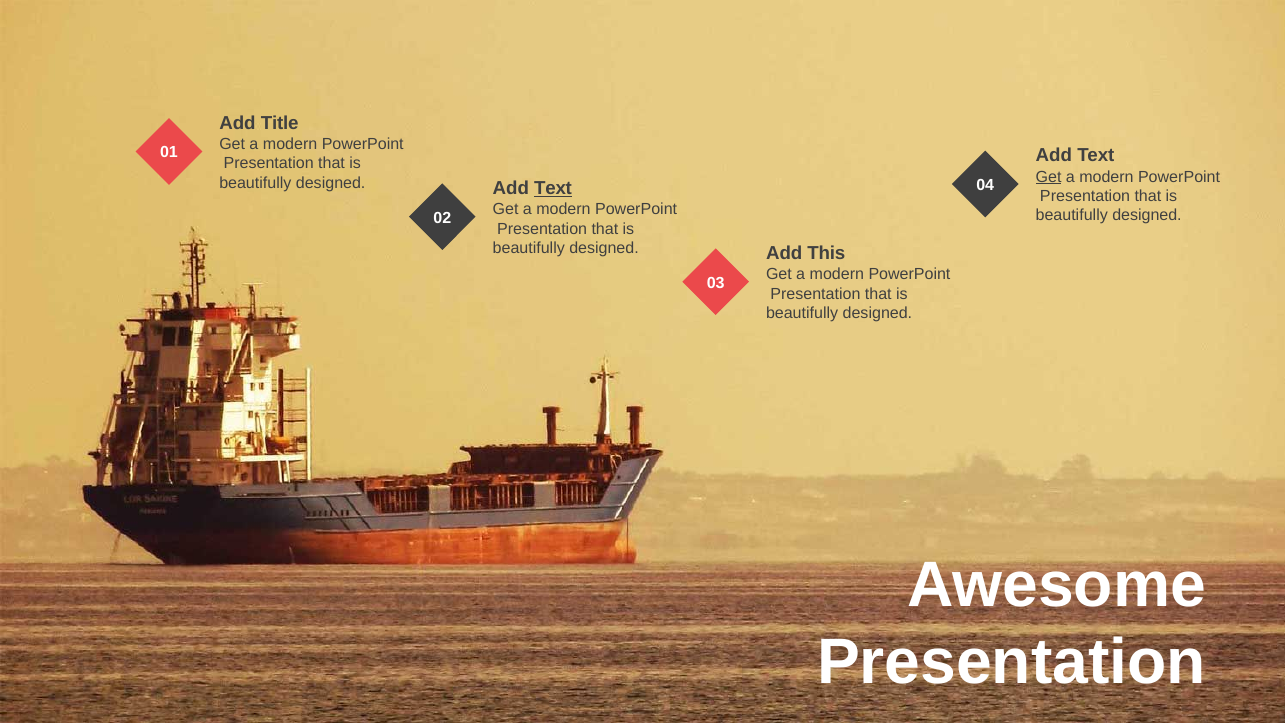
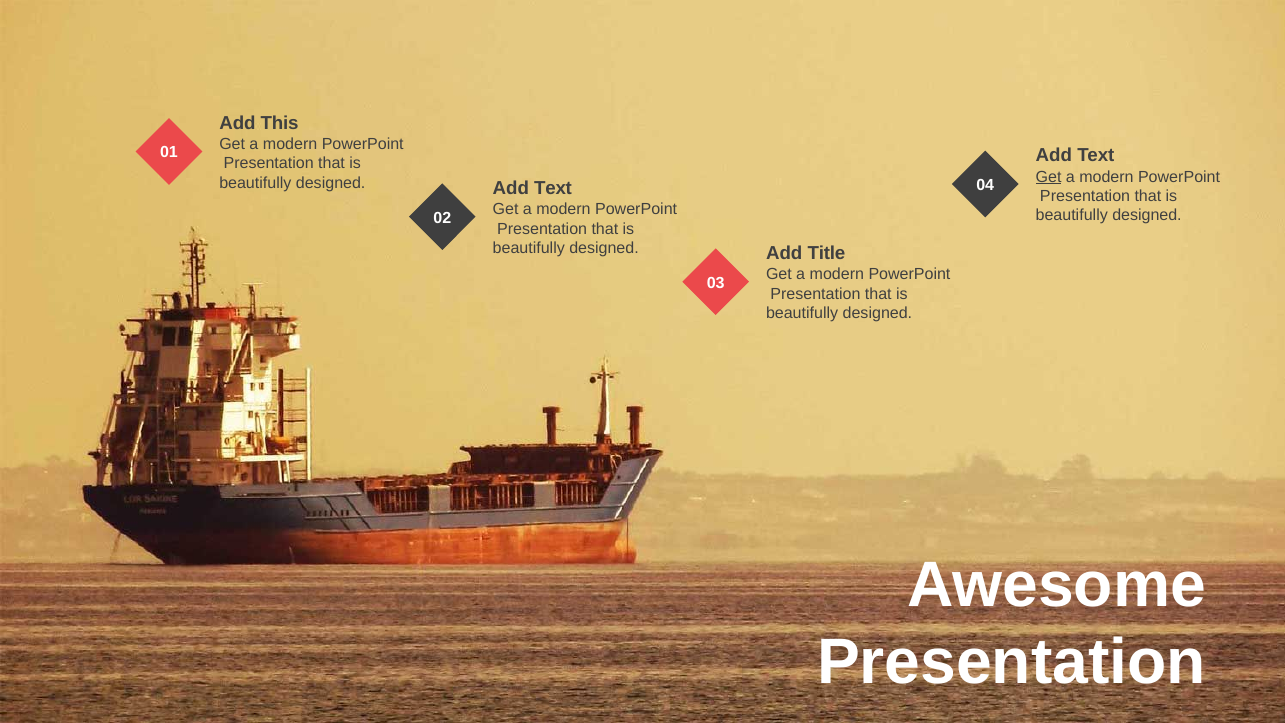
Title: Title -> This
Text at (553, 188) underline: present -> none
This: This -> Title
